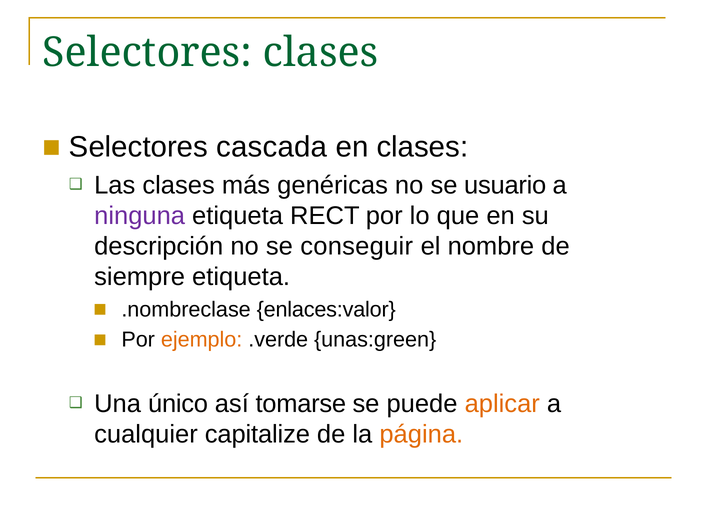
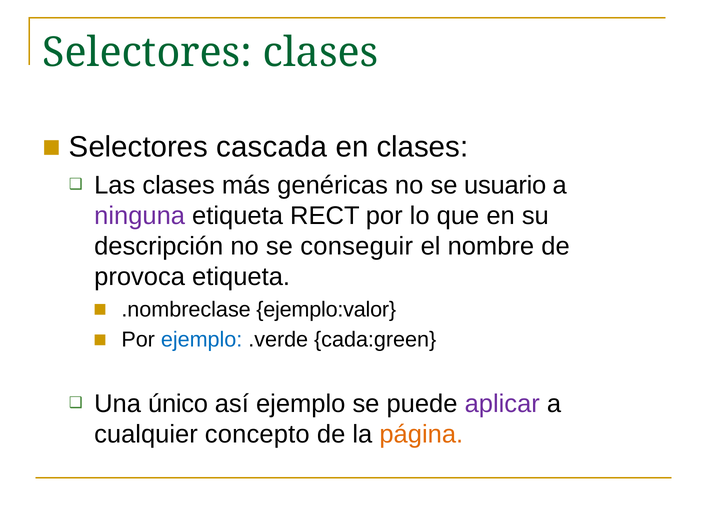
siempre: siempre -> provoca
enlaces:valor: enlaces:valor -> ejemplo:valor
ejemplo at (202, 339) colour: orange -> blue
unas:green: unas:green -> cada:green
así tomarse: tomarse -> ejemplo
aplicar colour: orange -> purple
capitalize: capitalize -> concepto
